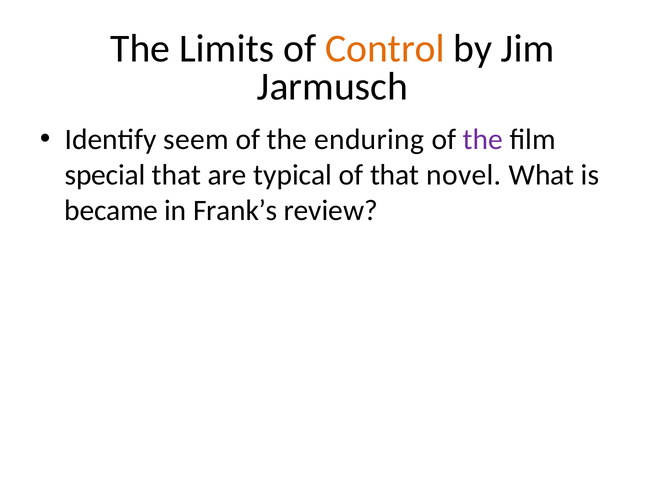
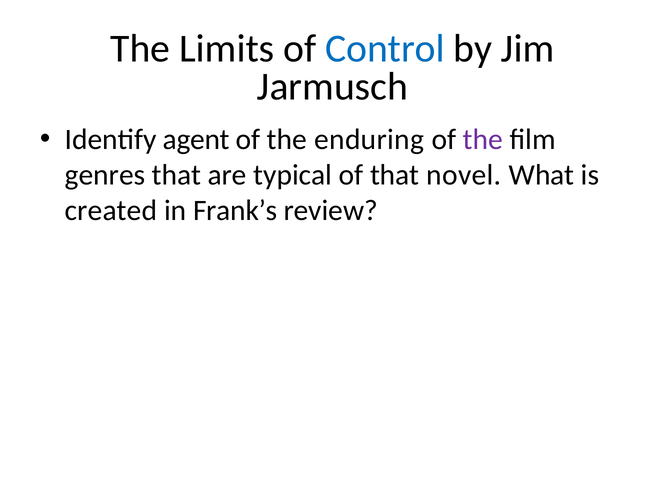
Control colour: orange -> blue
seem: seem -> agent
special: special -> genres
became: became -> created
